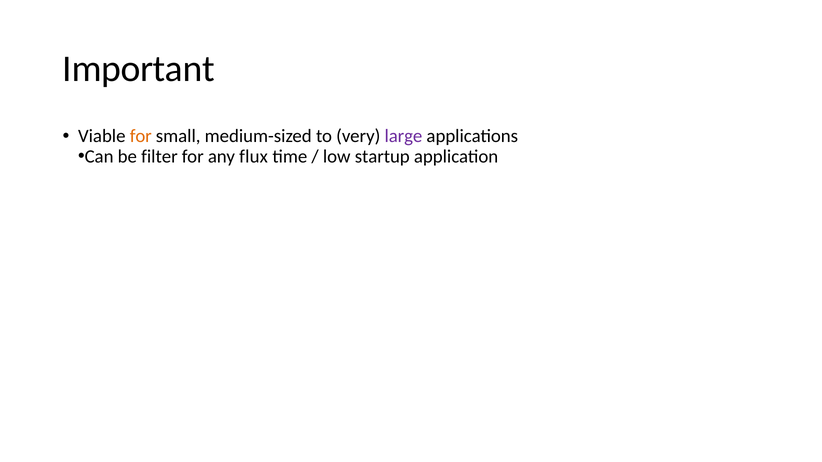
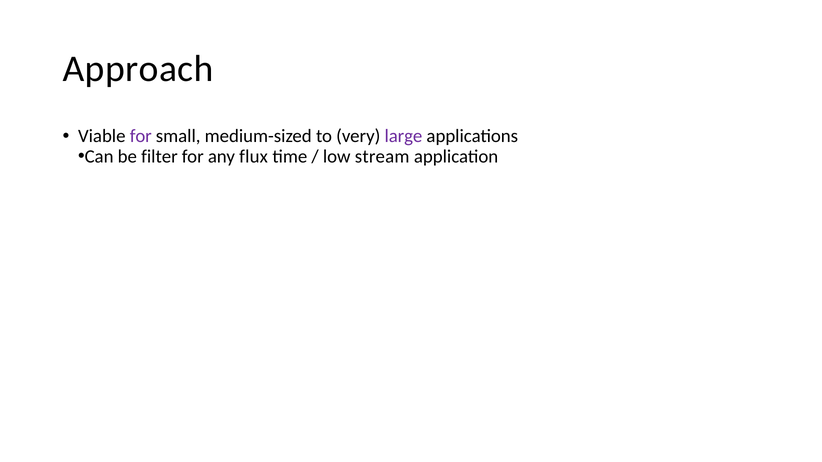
Important: Important -> Approach
for at (141, 136) colour: orange -> purple
startup: startup -> stream
